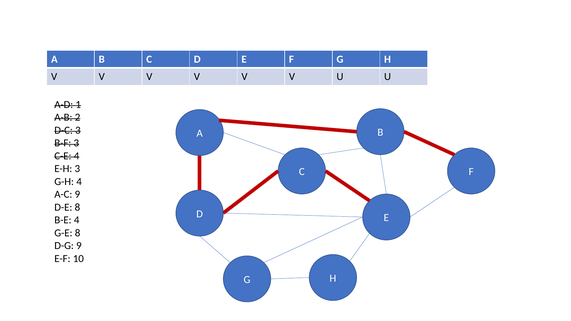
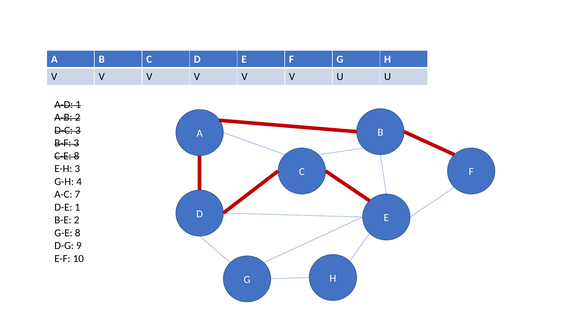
C-E 4: 4 -> 8
A-C 9: 9 -> 7
D-E 8: 8 -> 1
B-E 4: 4 -> 2
